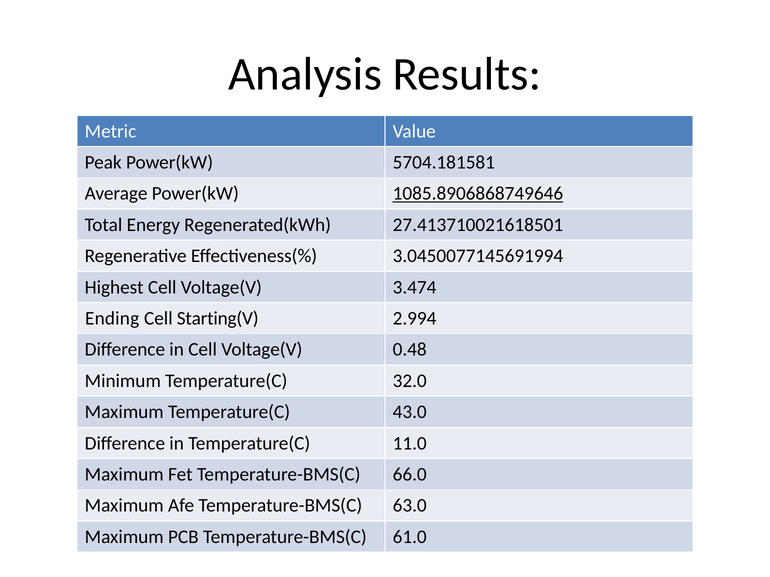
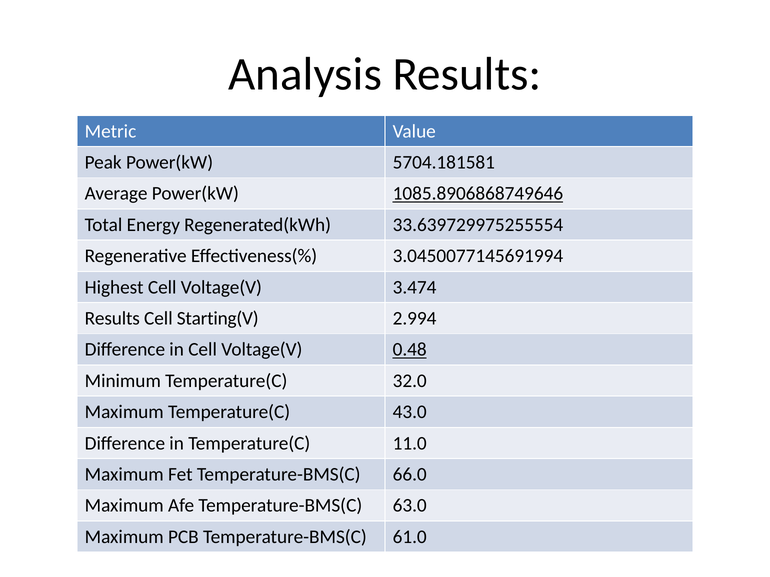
27.413710021618501: 27.413710021618501 -> 33.639729975255554
Ending at (112, 319): Ending -> Results
0.48 underline: none -> present
